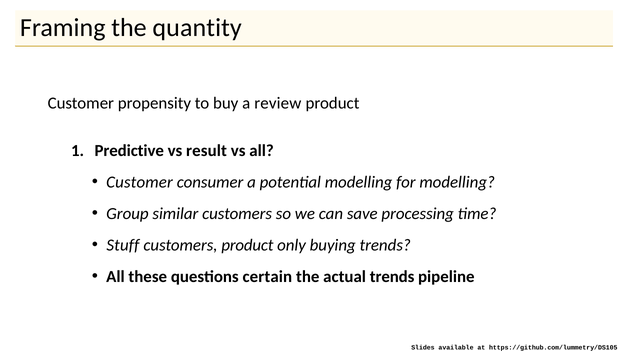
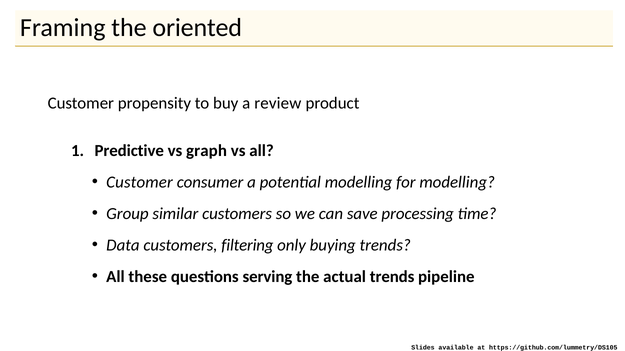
quantity: quantity -> oriented
result: result -> graph
Stuff: Stuff -> Data
customers product: product -> filtering
certain: certain -> serving
